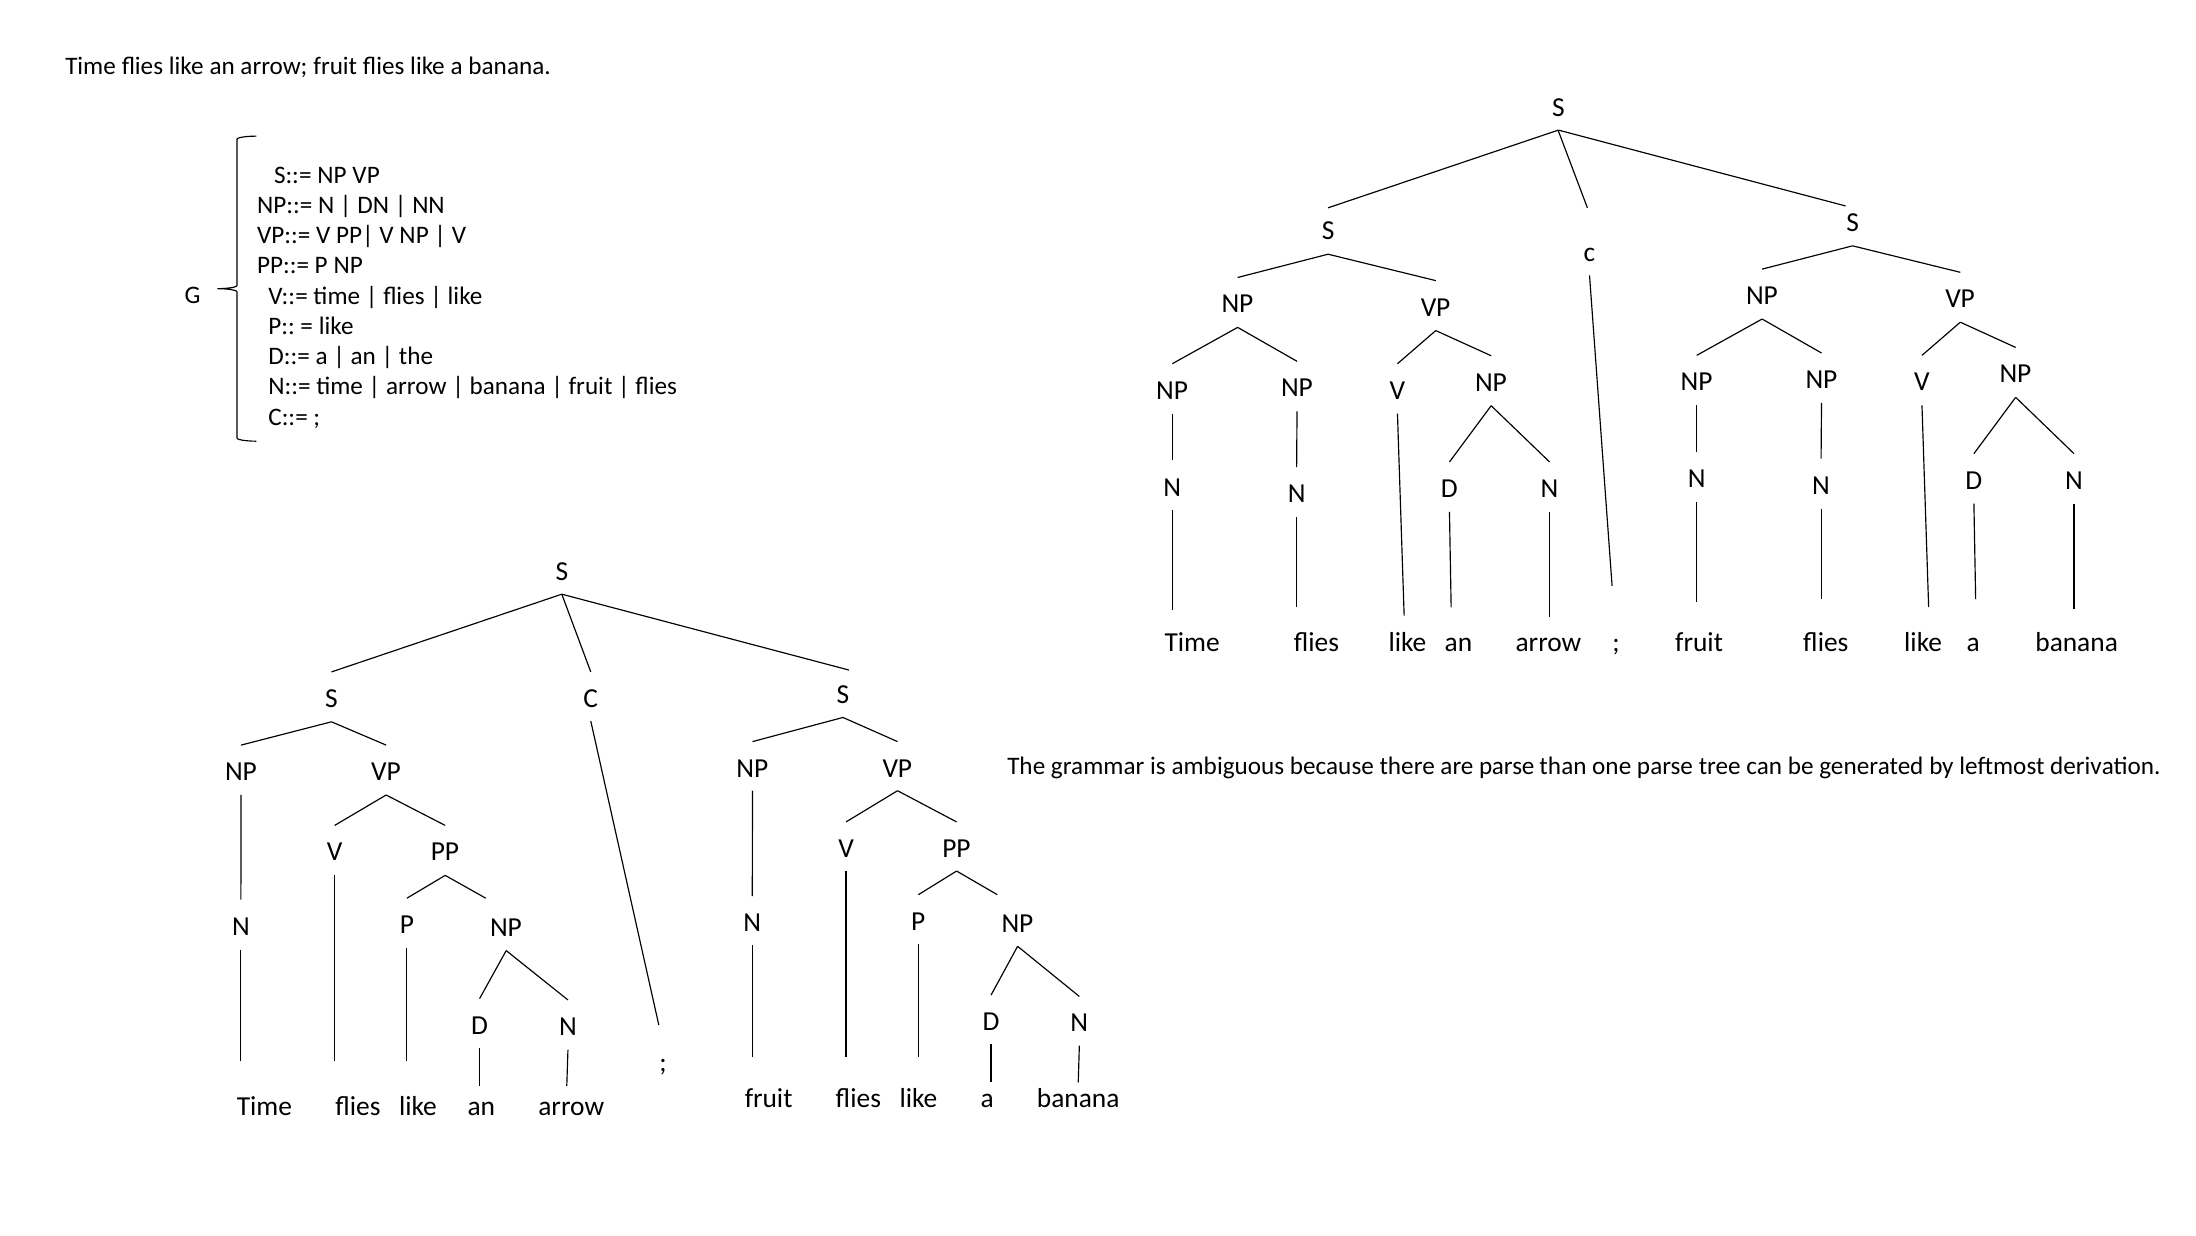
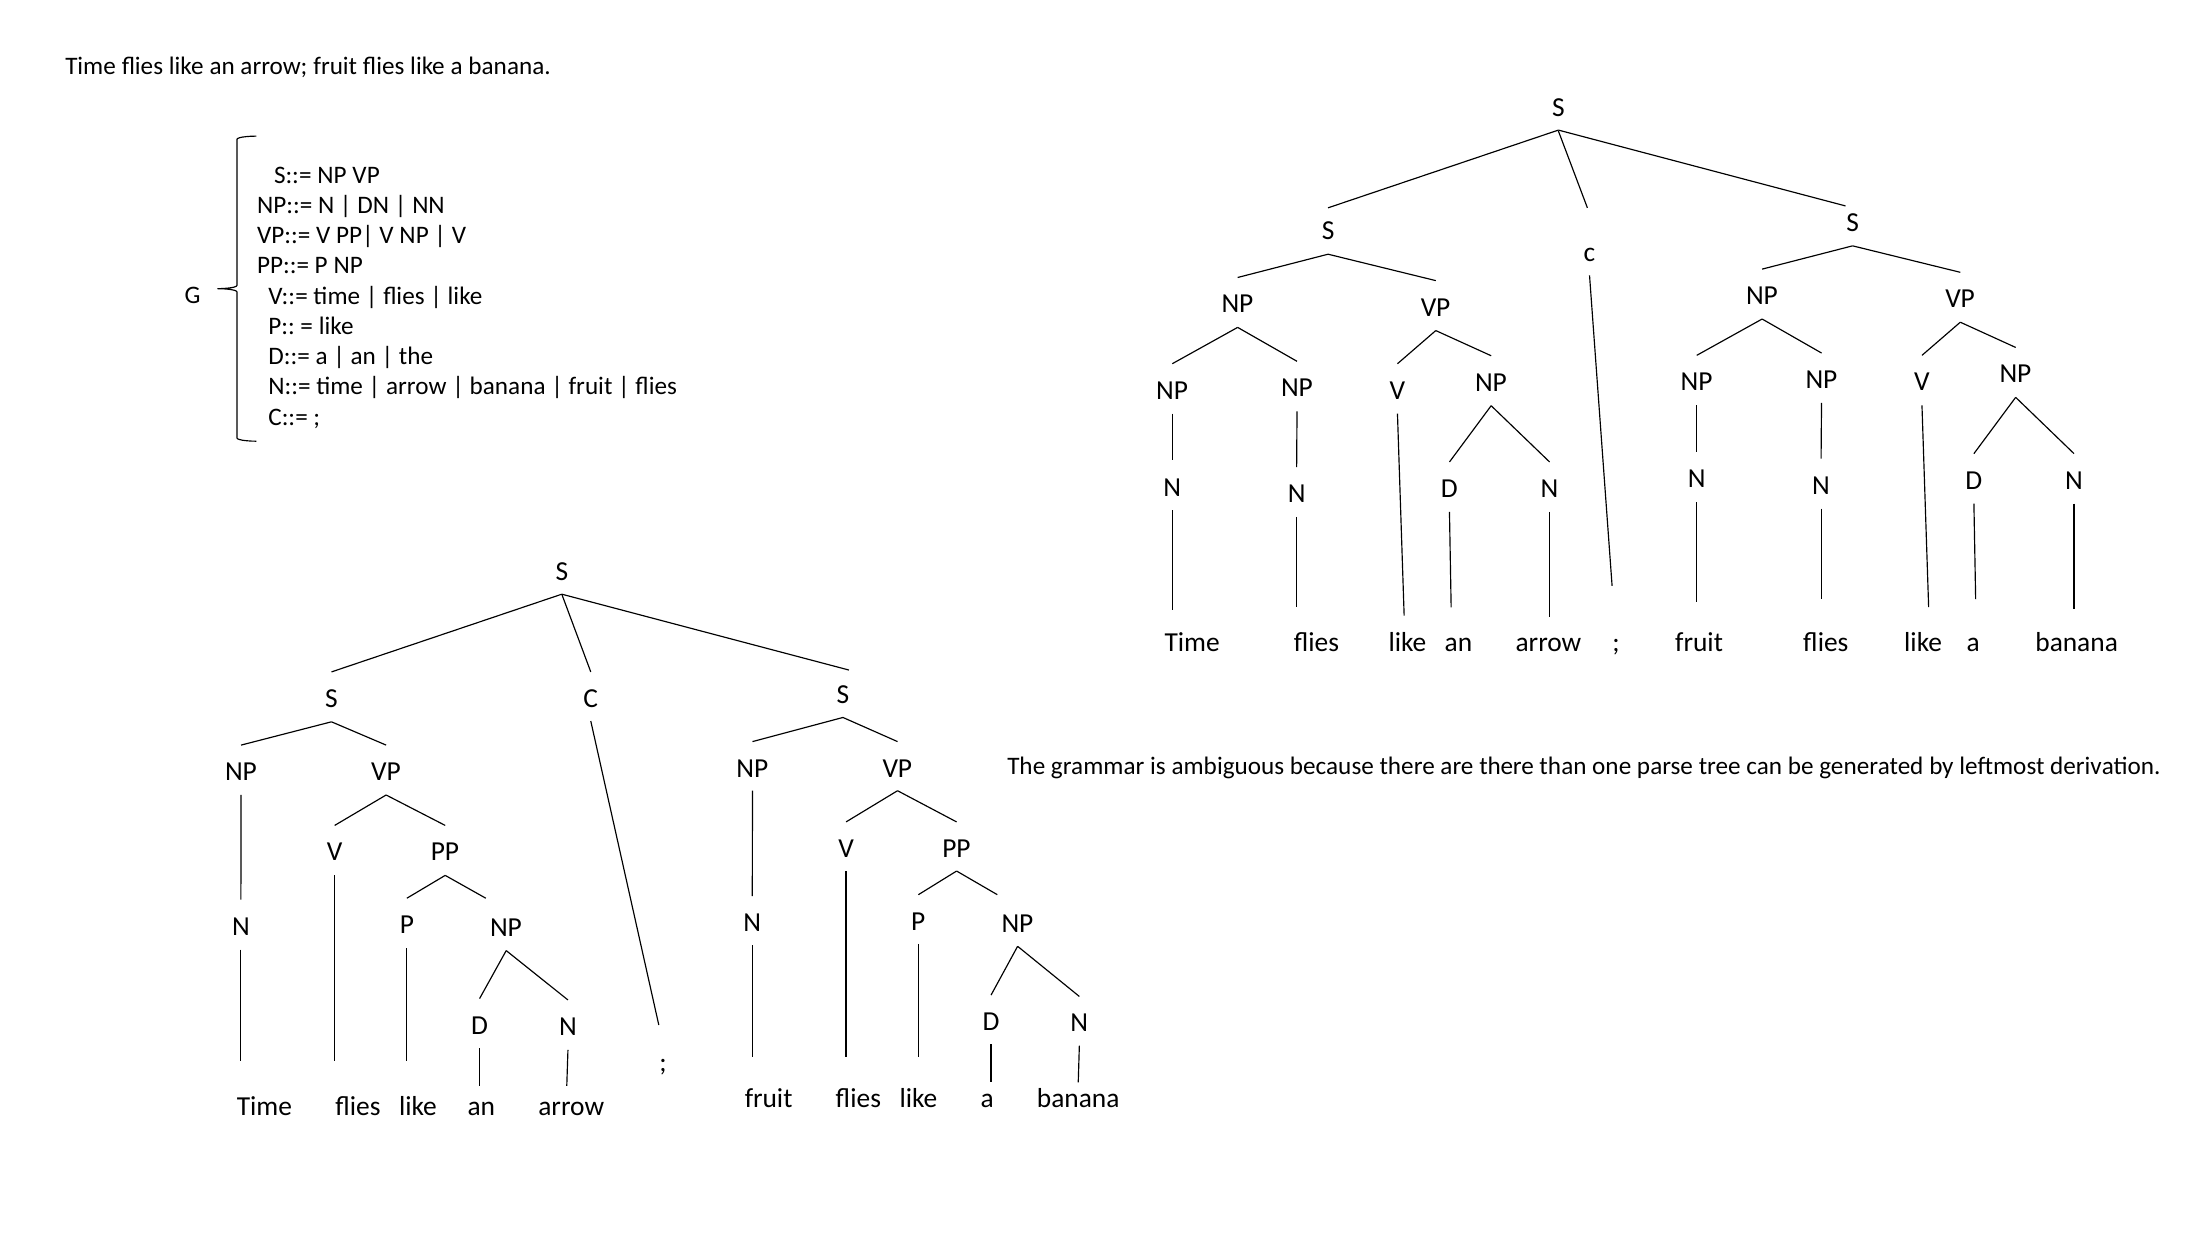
are parse: parse -> there
